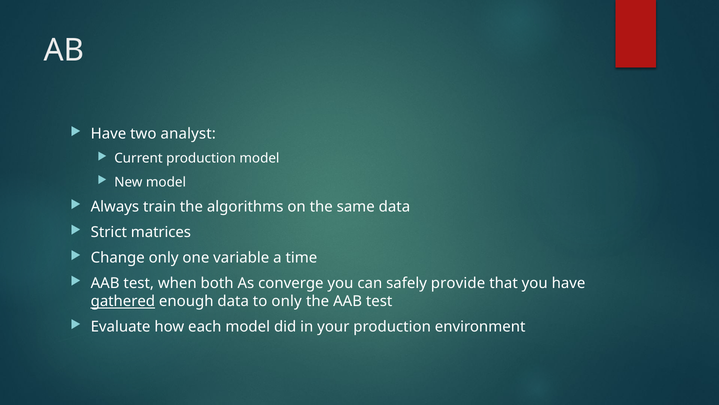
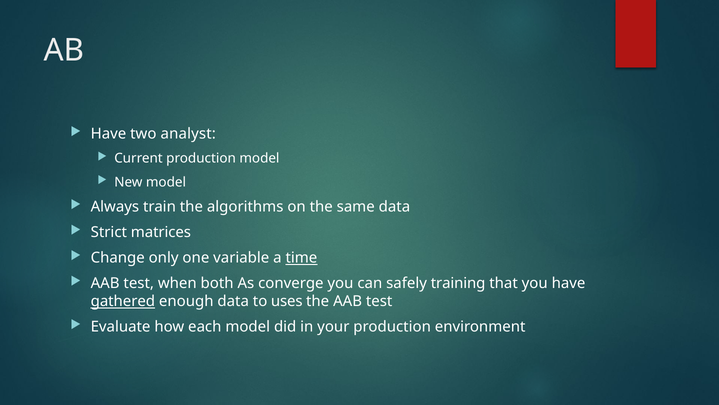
time underline: none -> present
provide: provide -> training
to only: only -> uses
